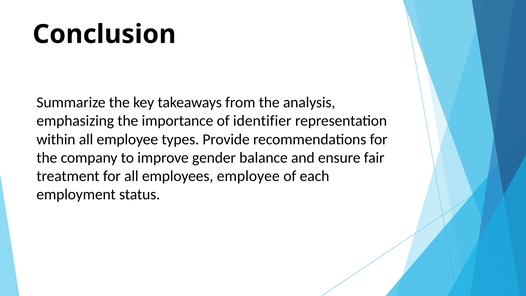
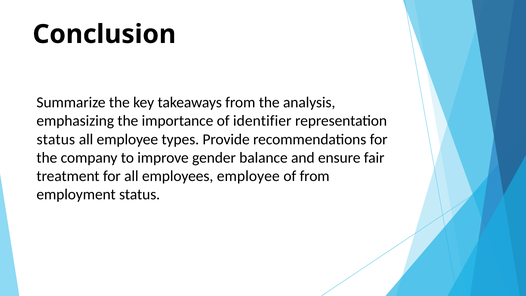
within at (56, 139): within -> status
of each: each -> from
